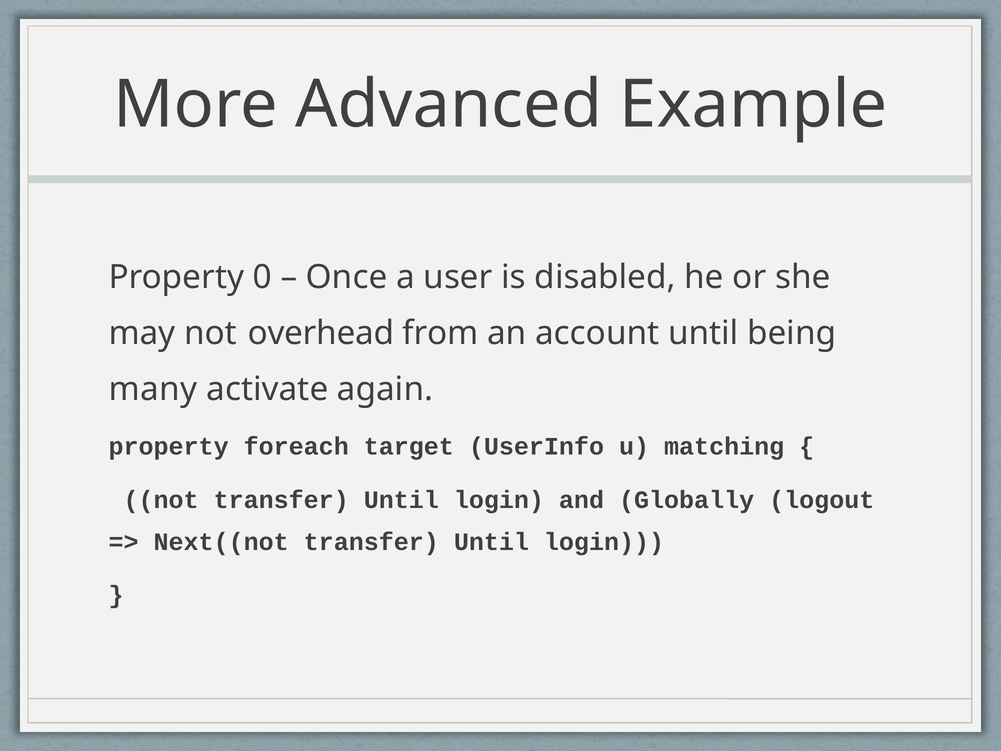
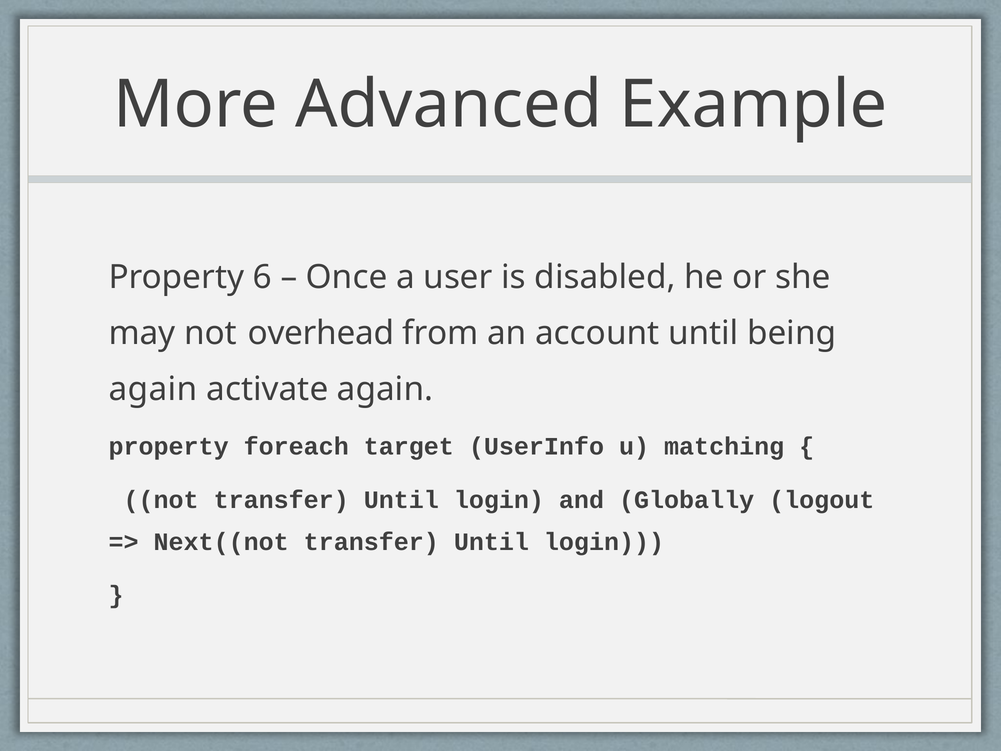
0: 0 -> 6
many at (153, 389): many -> again
